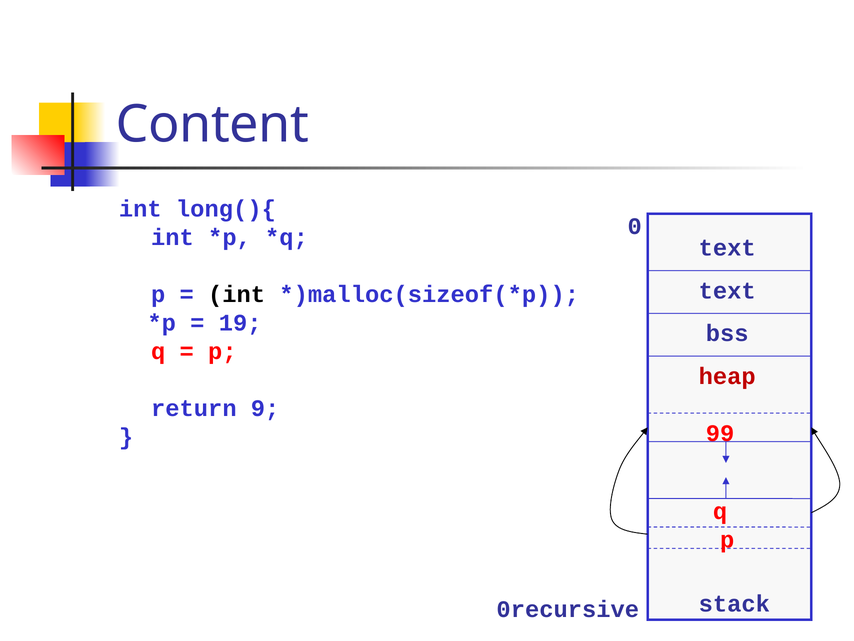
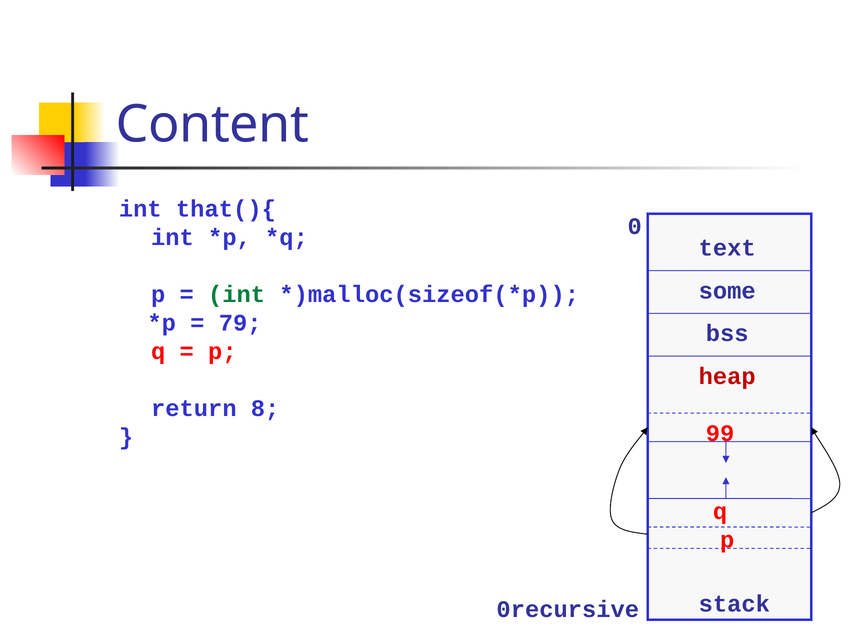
long(){: long(){ -> that(){
text at (727, 291): text -> some
int at (237, 294) colour: black -> green
19: 19 -> 79
9: 9 -> 8
